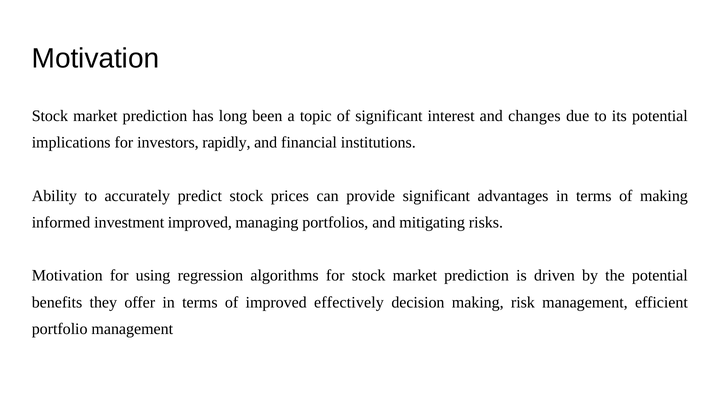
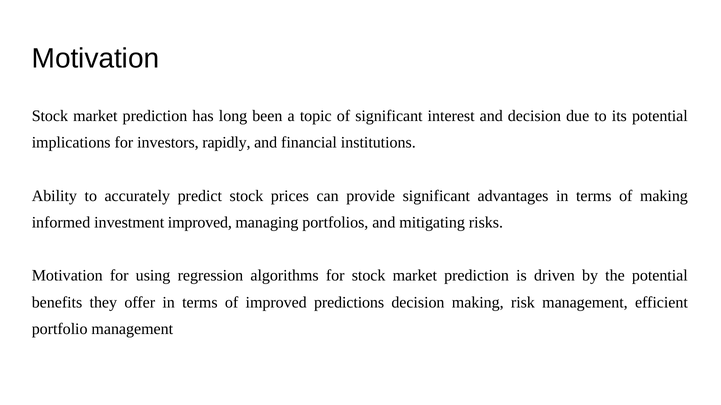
and changes: changes -> decision
effectively: effectively -> predictions
